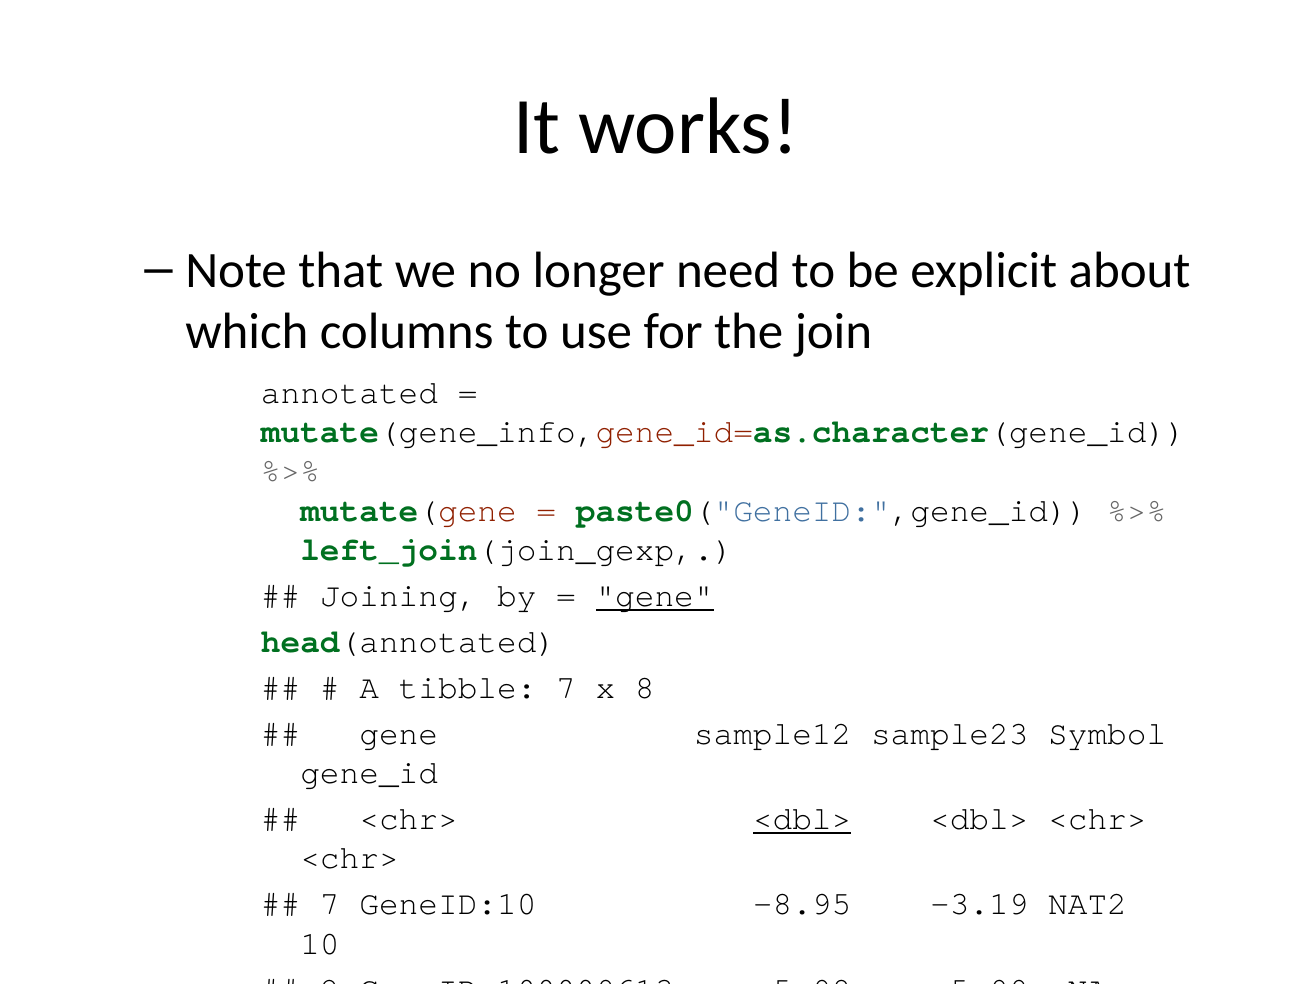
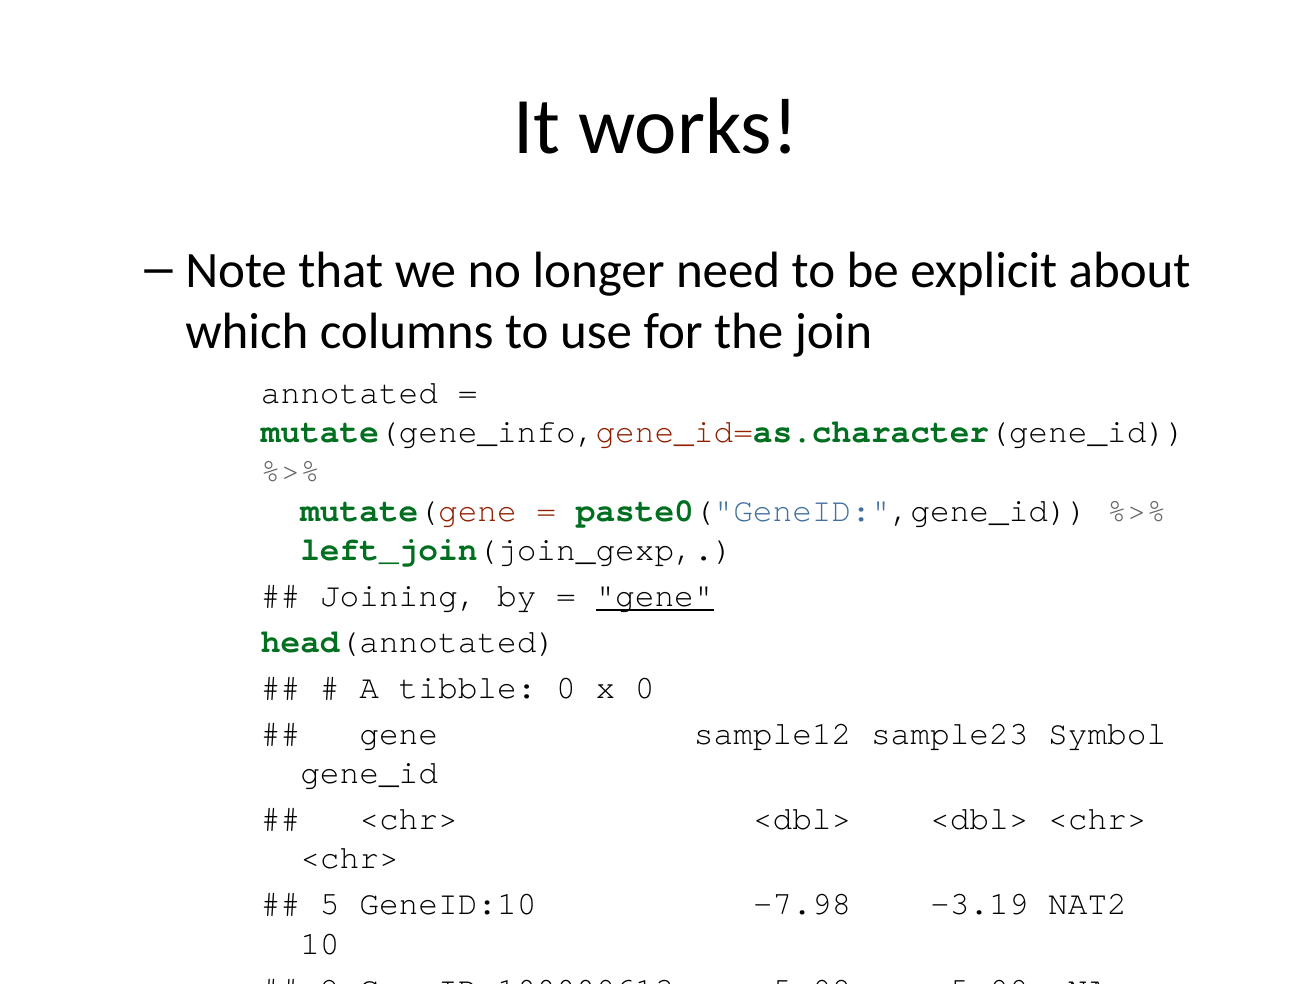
tibble 7: 7 -> 0
x 8: 8 -> 0
<dbl> at (802, 819) underline: present -> none
7 at (330, 904): 7 -> 5
-8.95: -8.95 -> -7.98
